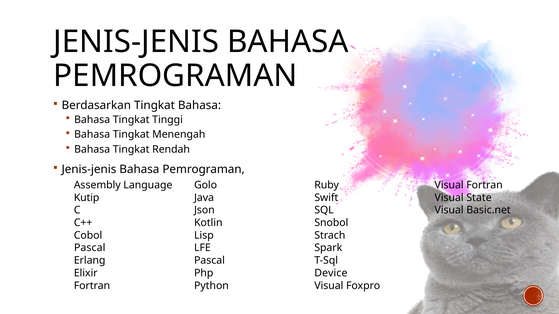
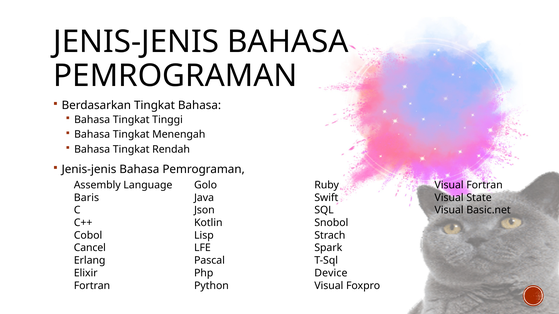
Kutip: Kutip -> Baris
Pascal at (90, 248): Pascal -> Cancel
